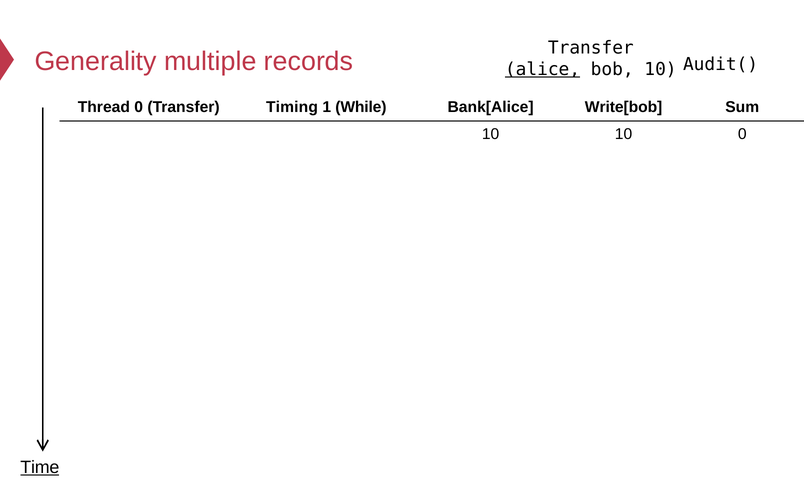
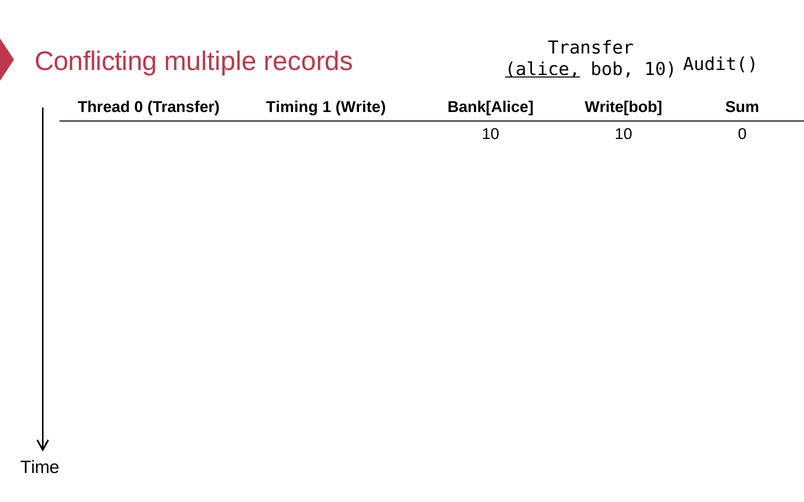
Generality: Generality -> Conflicting
While: While -> Write
Time underline: present -> none
